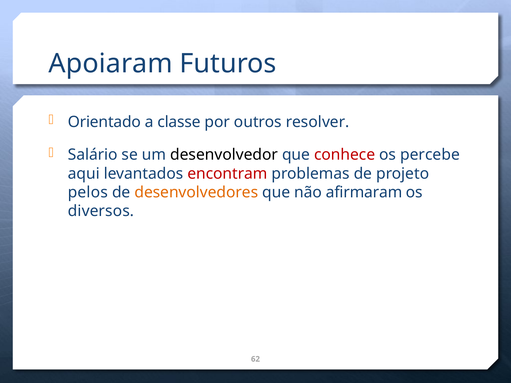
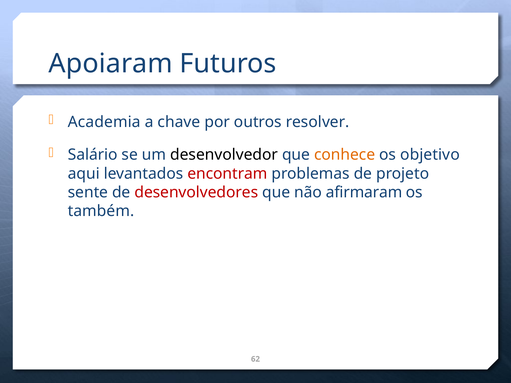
Orientado: Orientado -> Academia
classe: classe -> chave
conhece colour: red -> orange
percebe: percebe -> objetivo
pelos: pelos -> sente
desenvolvedores colour: orange -> red
diversos: diversos -> também
